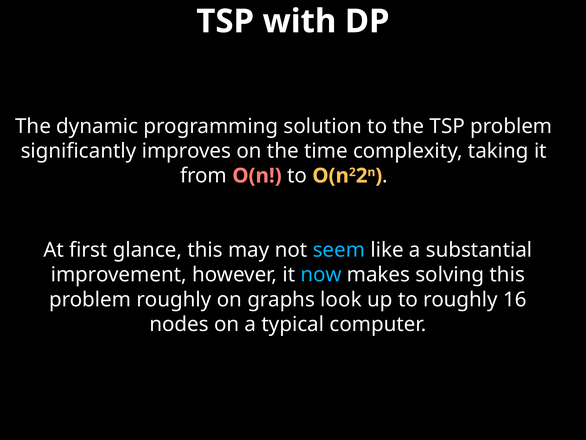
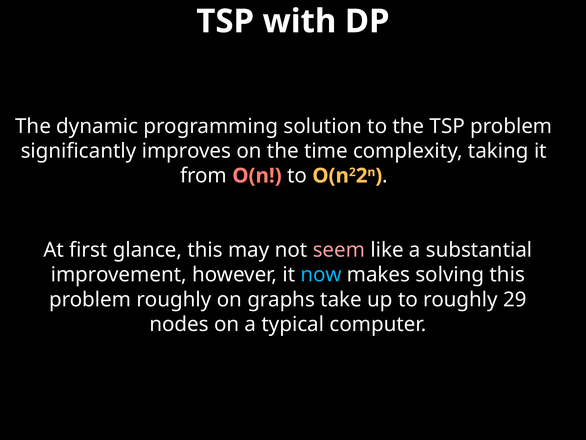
seem colour: light blue -> pink
look: look -> take
16: 16 -> 29
